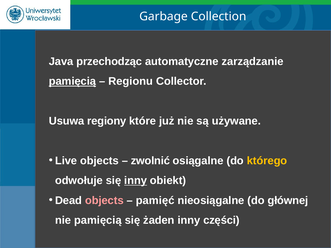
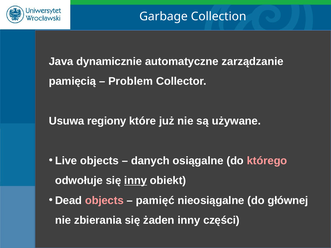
przechodząc: przechodząc -> dynamicznie
pamięcią at (72, 81) underline: present -> none
Regionu: Regionu -> Problem
zwolnić: zwolnić -> danych
którego colour: yellow -> pink
nie pamięcią: pamięcią -> zbierania
